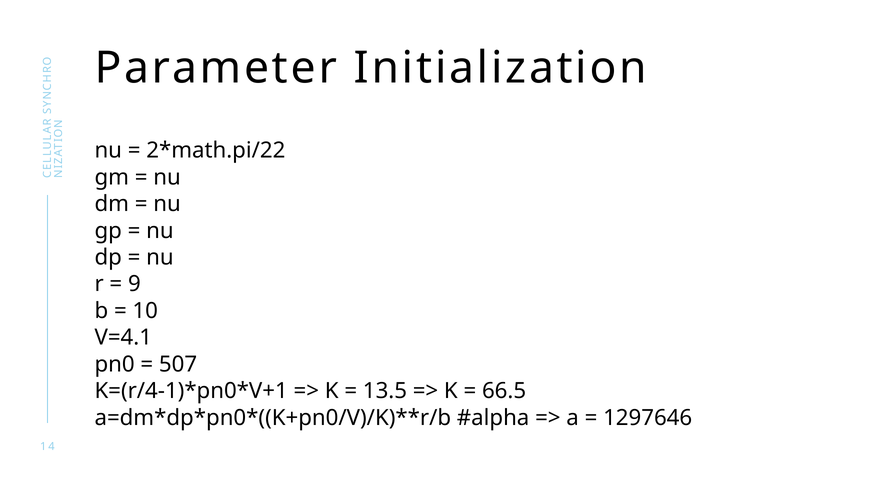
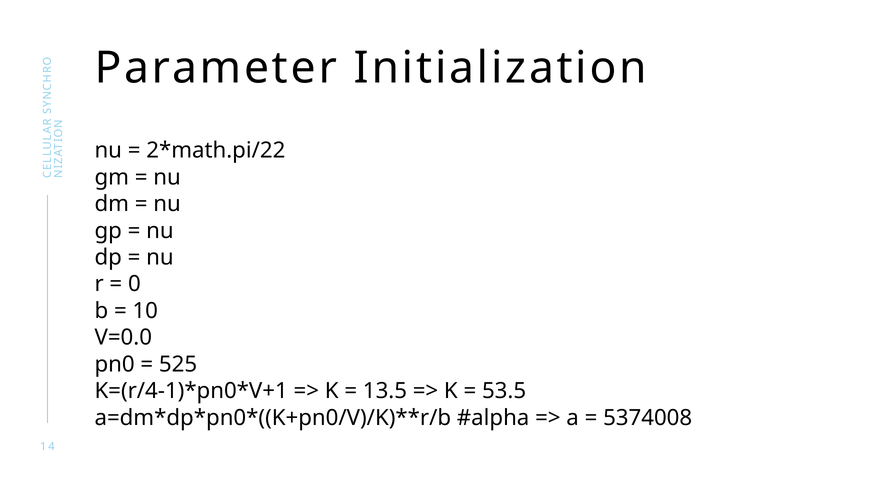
9: 9 -> 0
V=4.1: V=4.1 -> V=0.0
507: 507 -> 525
66.5: 66.5 -> 53.5
1297646: 1297646 -> 5374008
